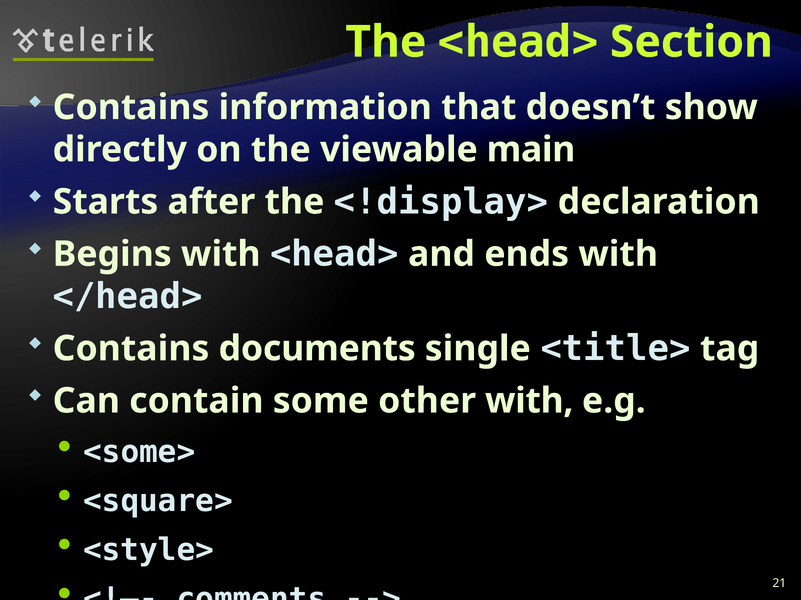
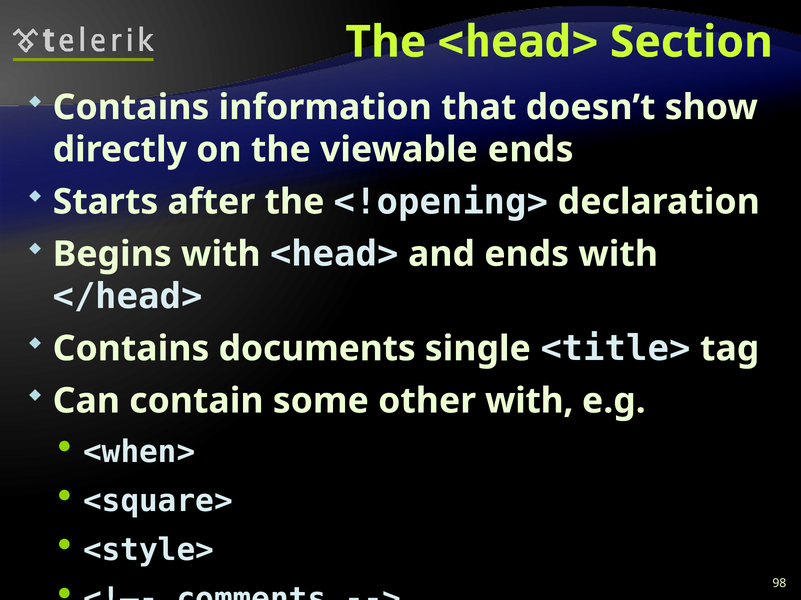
viewable main: main -> ends
<!display>: <!display> -> <!opening>
<some>: <some> -> <when>
21: 21 -> 98
